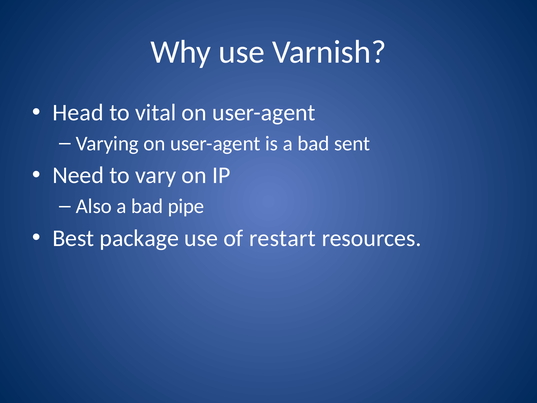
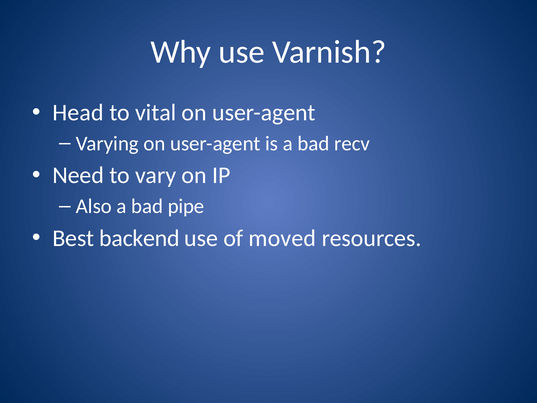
sent: sent -> recv
package: package -> backend
restart: restart -> moved
